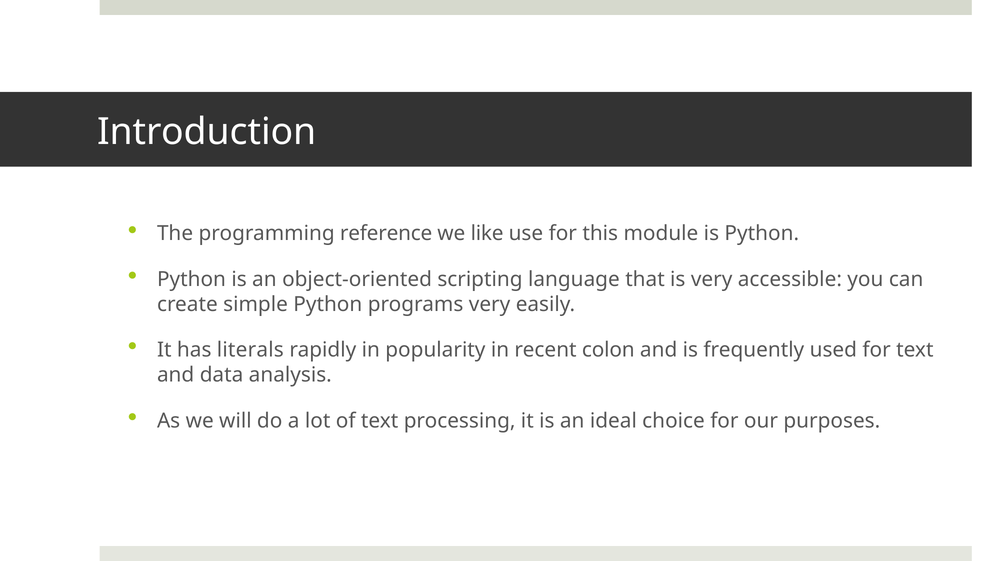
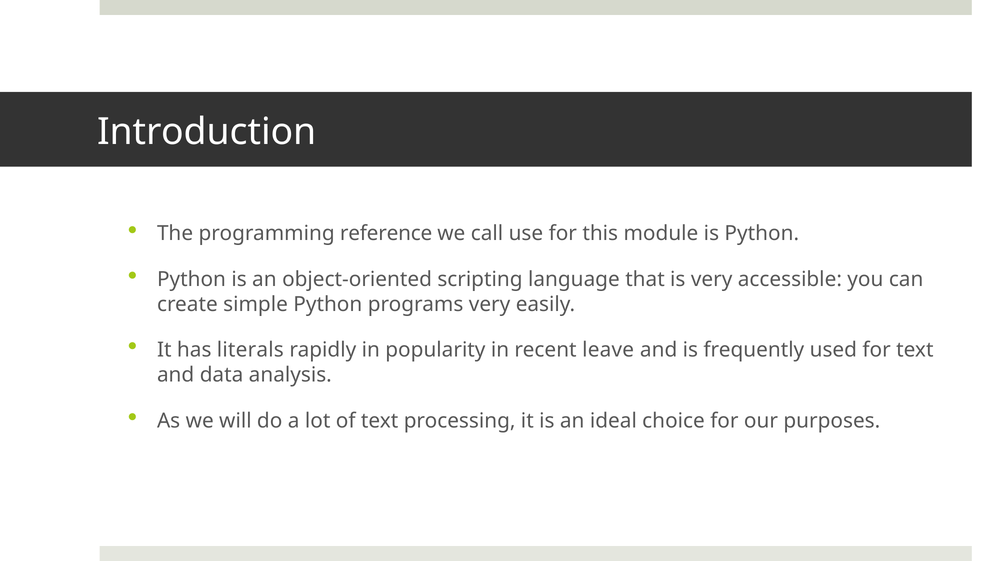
like: like -> call
colon: colon -> leave
